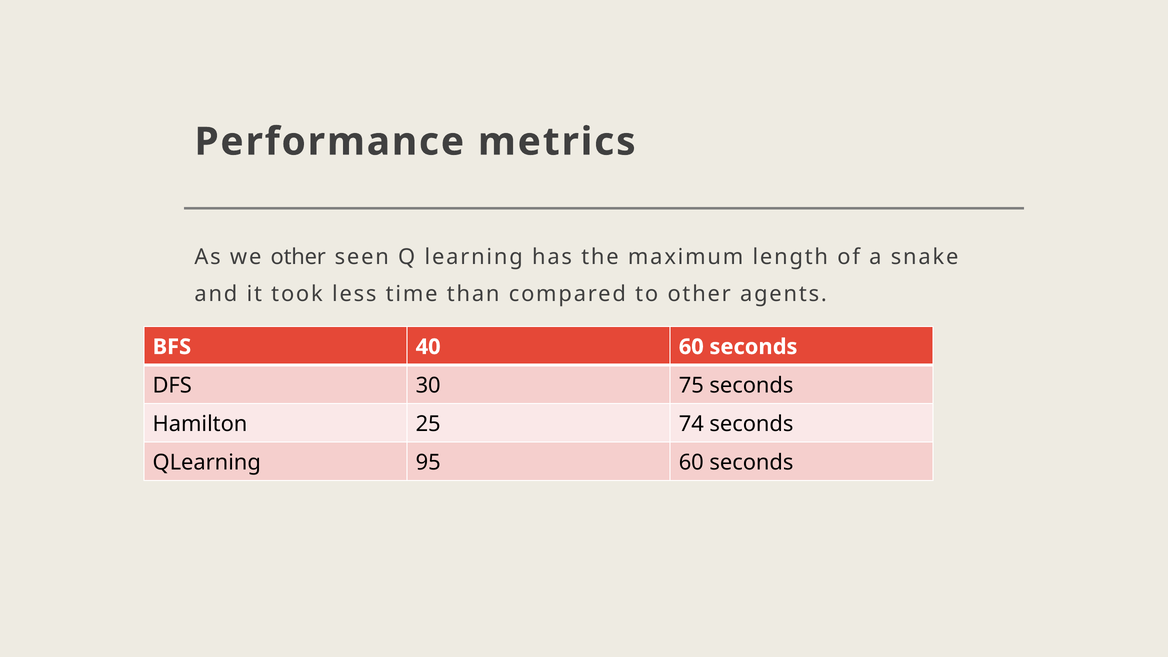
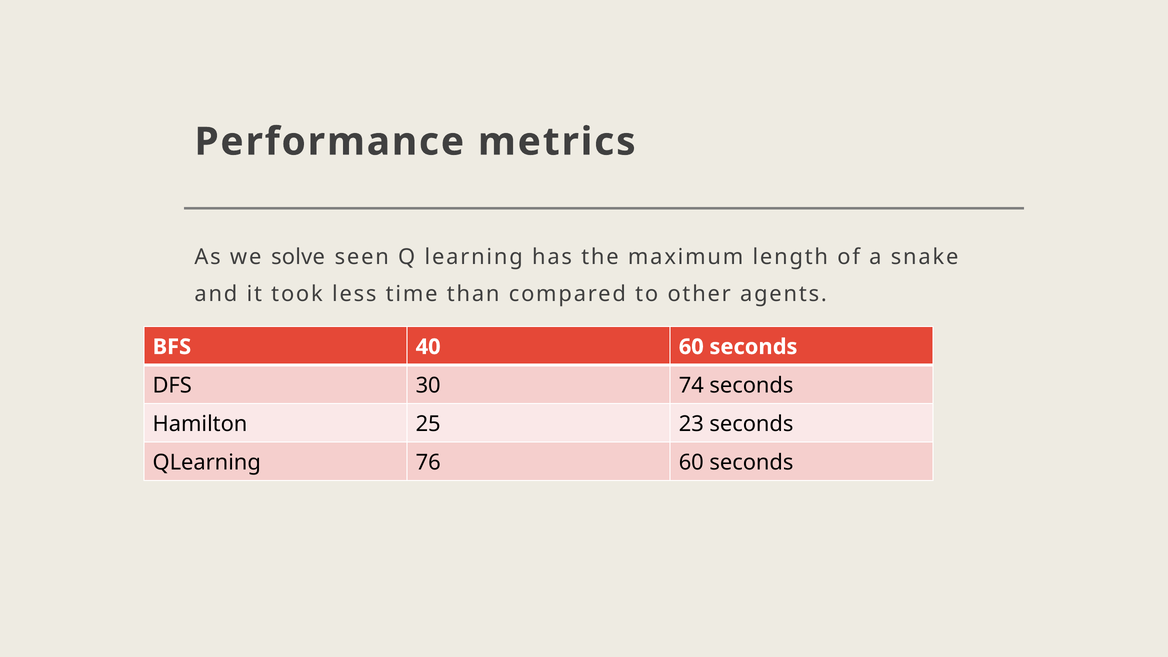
we other: other -> solve
75: 75 -> 74
74: 74 -> 23
95: 95 -> 76
